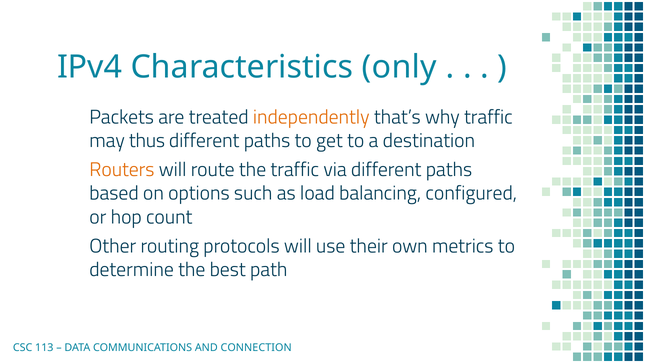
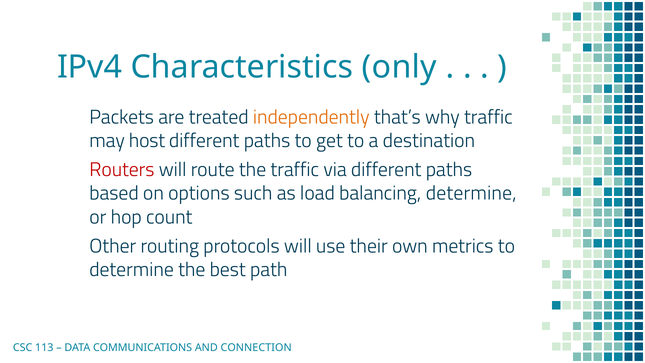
thus: thus -> host
Routers colour: orange -> red
balancing configured: configured -> determine
